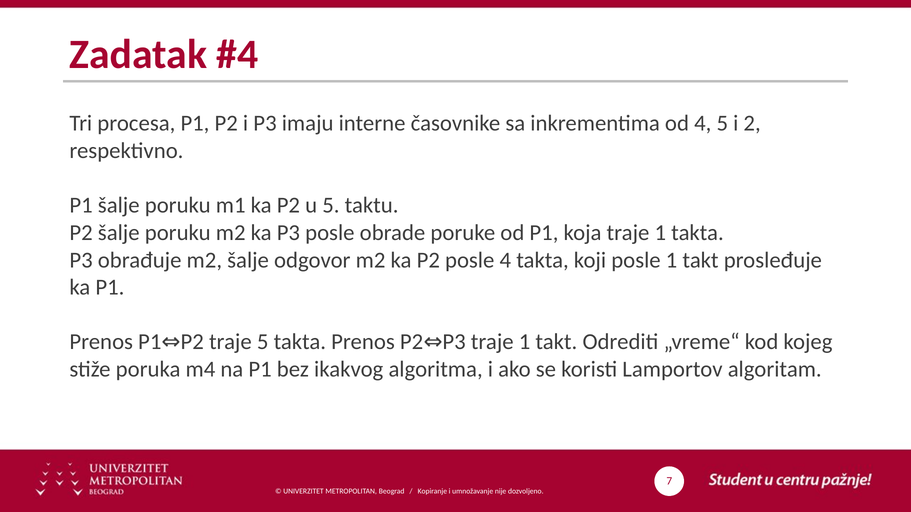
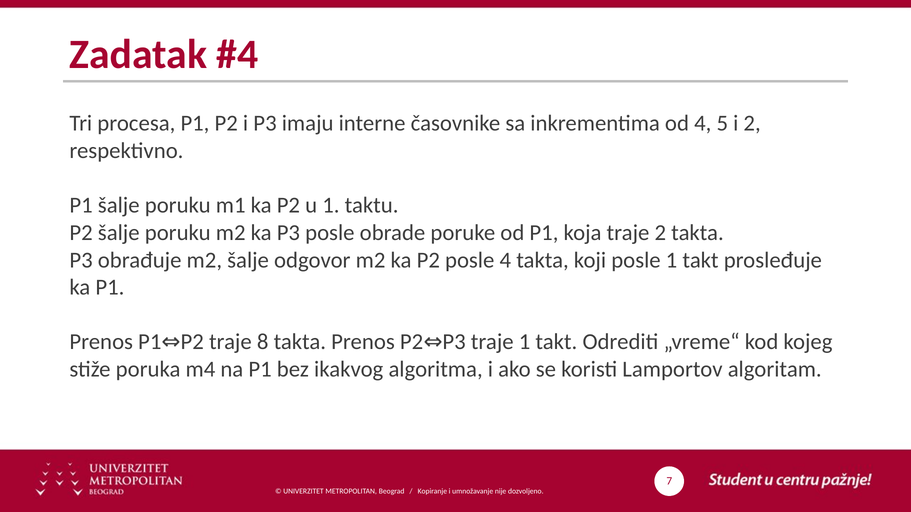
u 5: 5 -> 1
koja traje 1: 1 -> 2
traje 5: 5 -> 8
